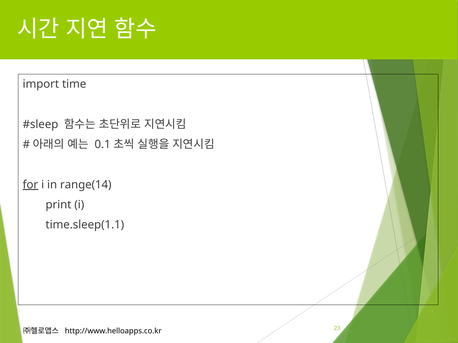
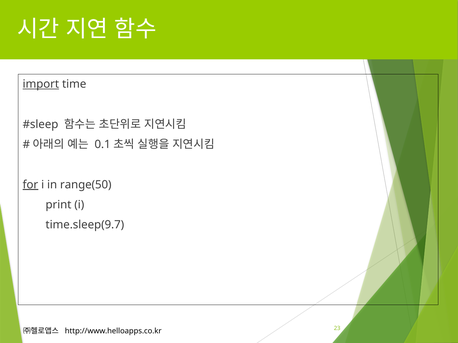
import underline: none -> present
range(14: range(14 -> range(50
time.sleep(1.1: time.sleep(1.1 -> time.sleep(9.7
